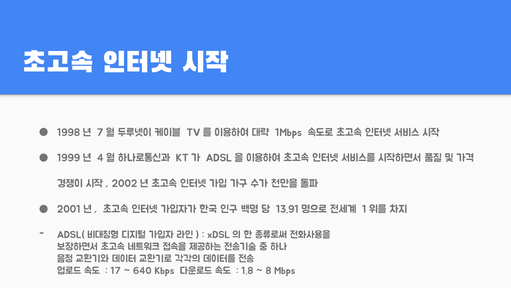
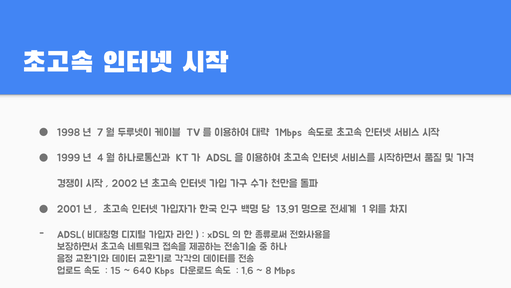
17: 17 -> 15
1.8: 1.8 -> 1.6
